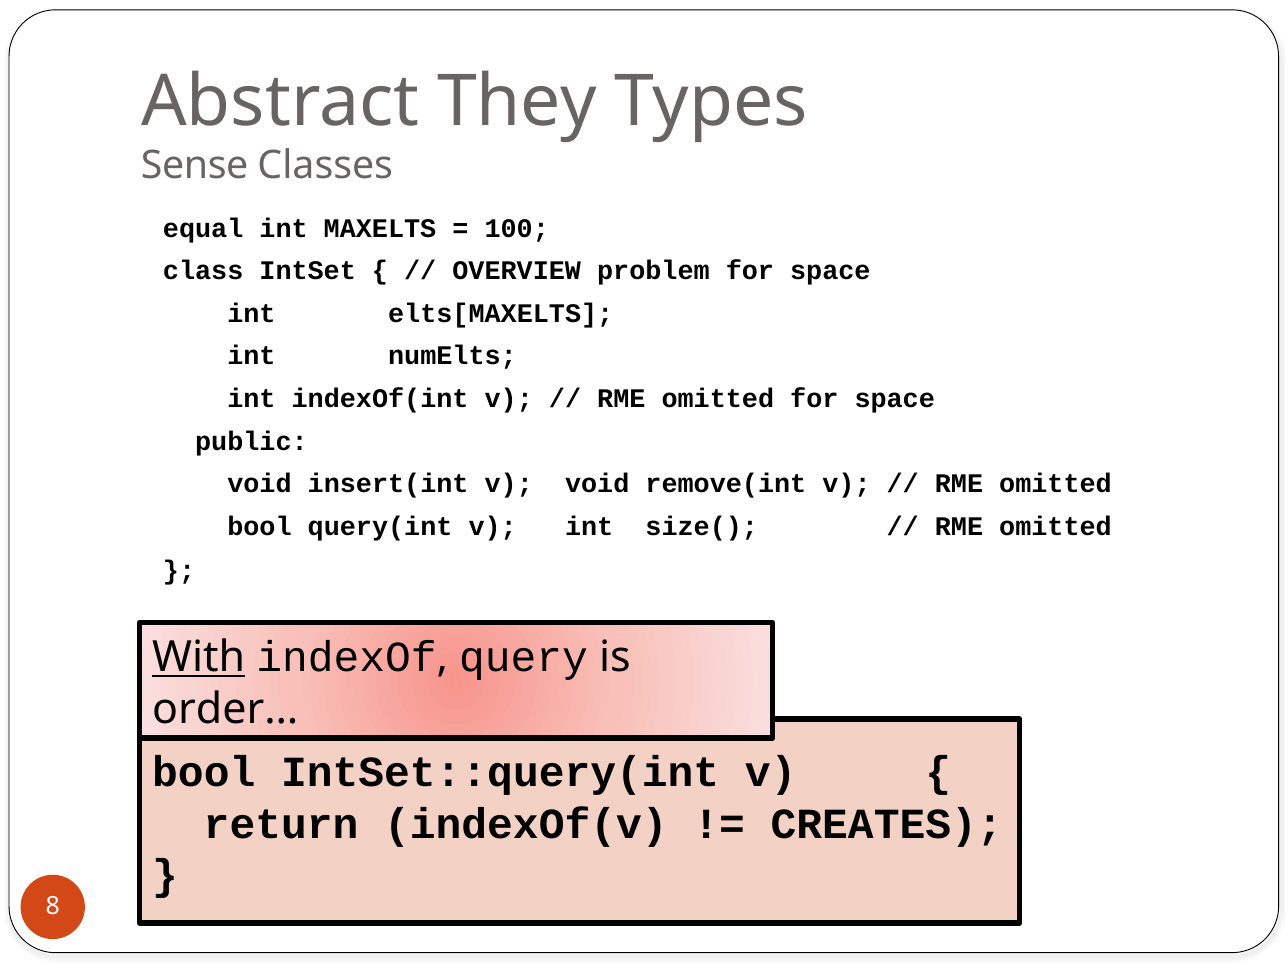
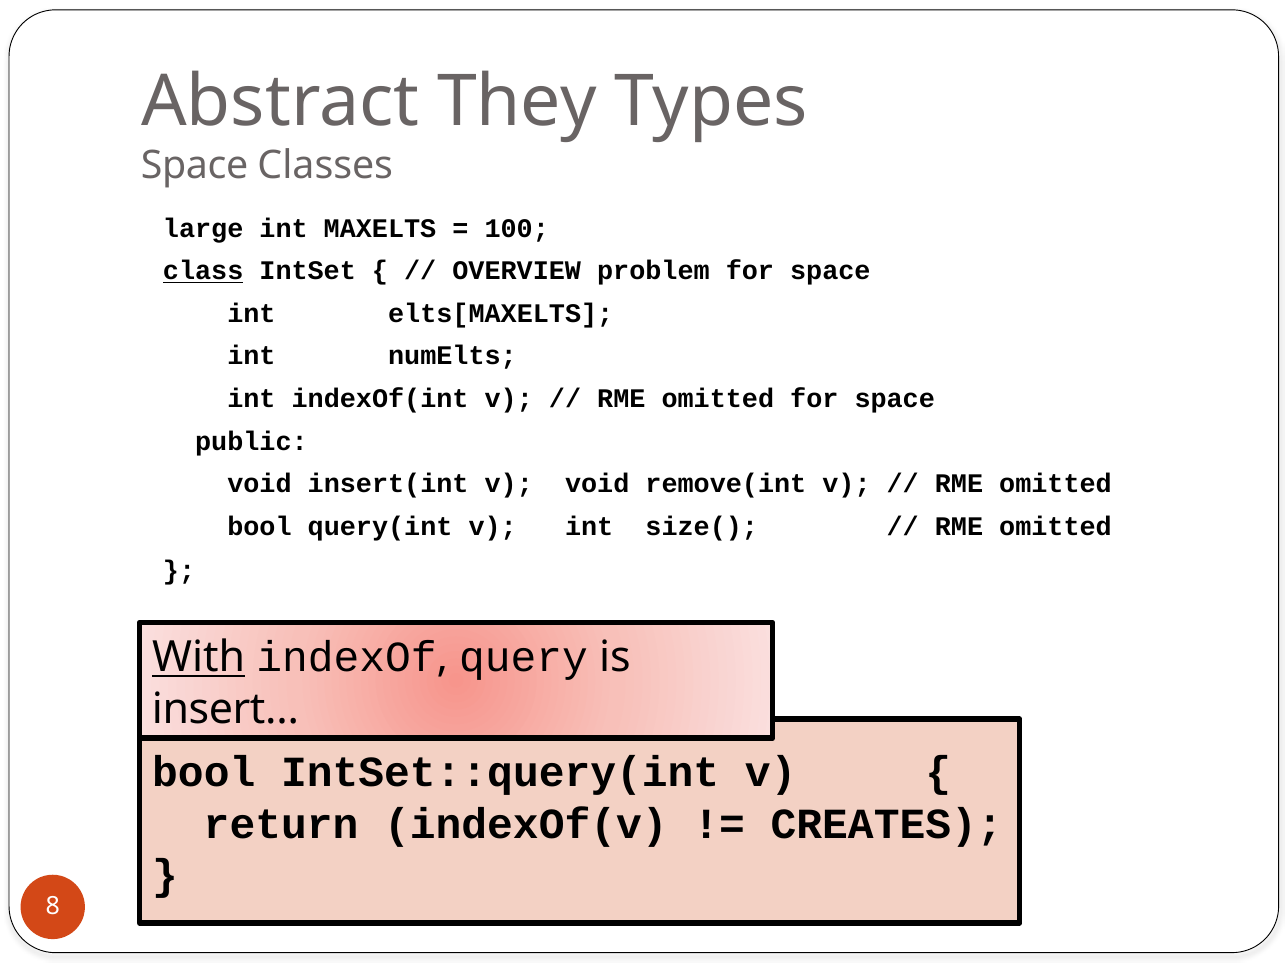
Sense at (195, 166): Sense -> Space
equal: equal -> large
class underline: none -> present
order…: order… -> insert…
